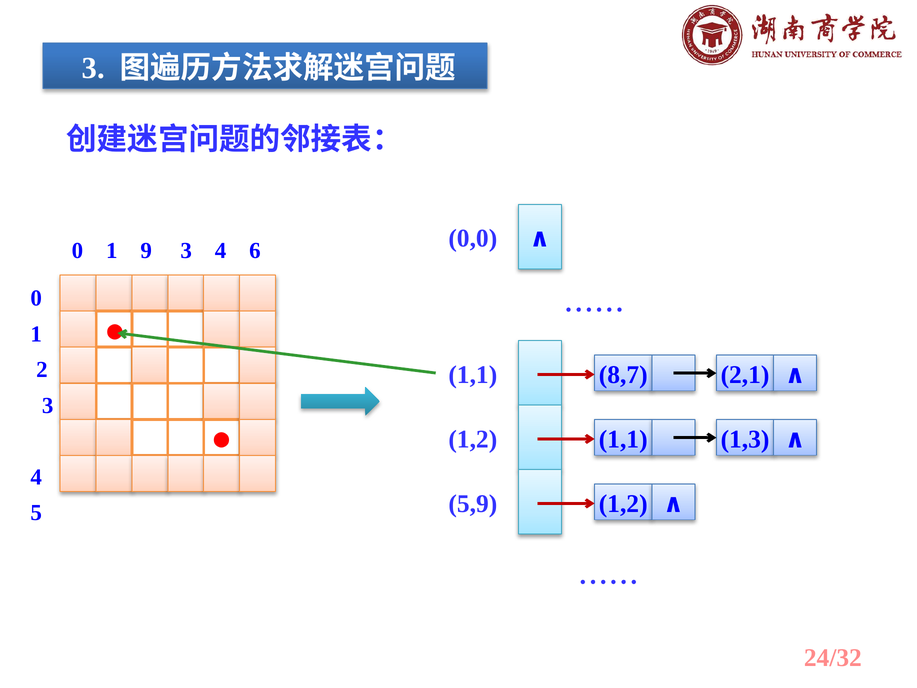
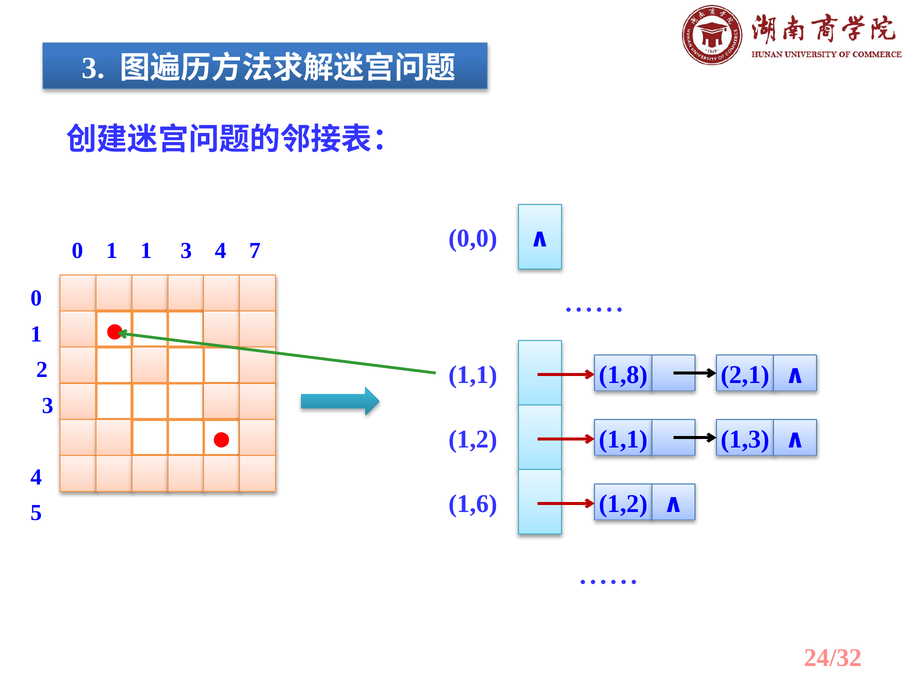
1 9: 9 -> 1
6: 6 -> 7
8,7: 8,7 -> 1,8
5,9: 5,9 -> 1,6
